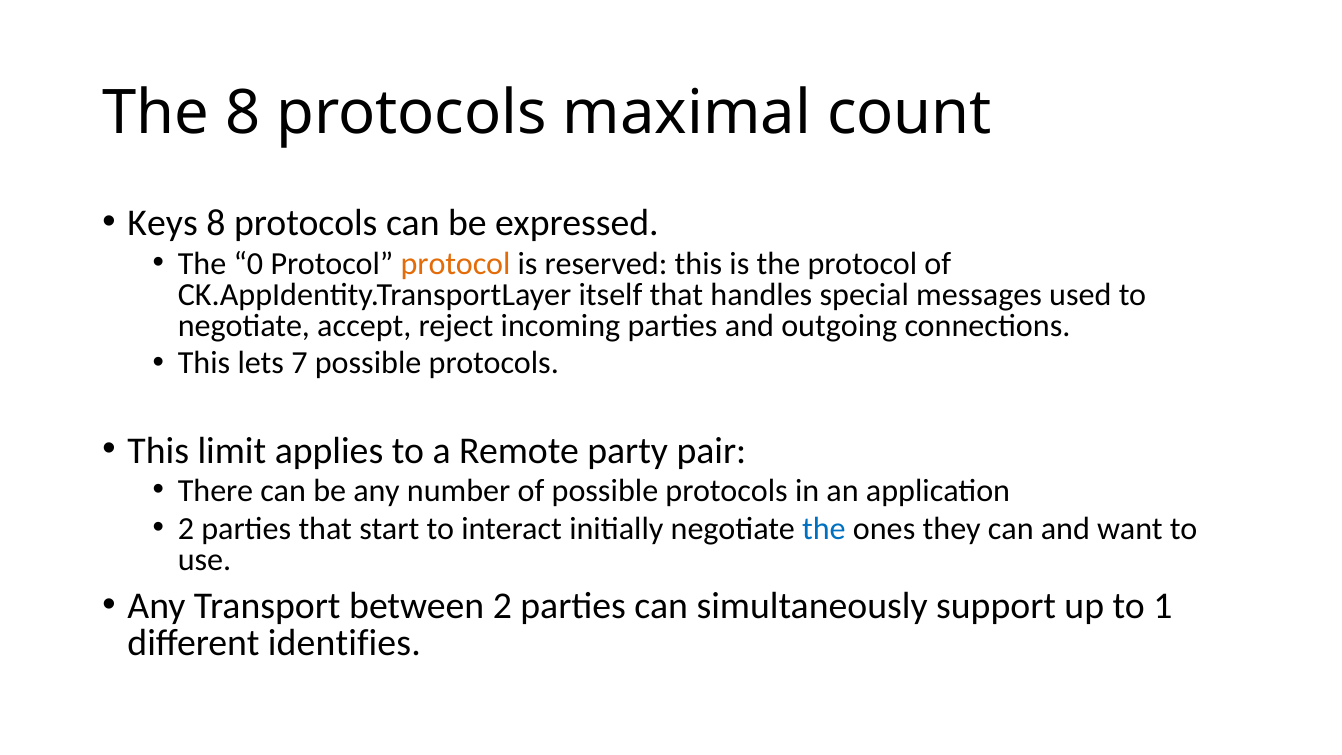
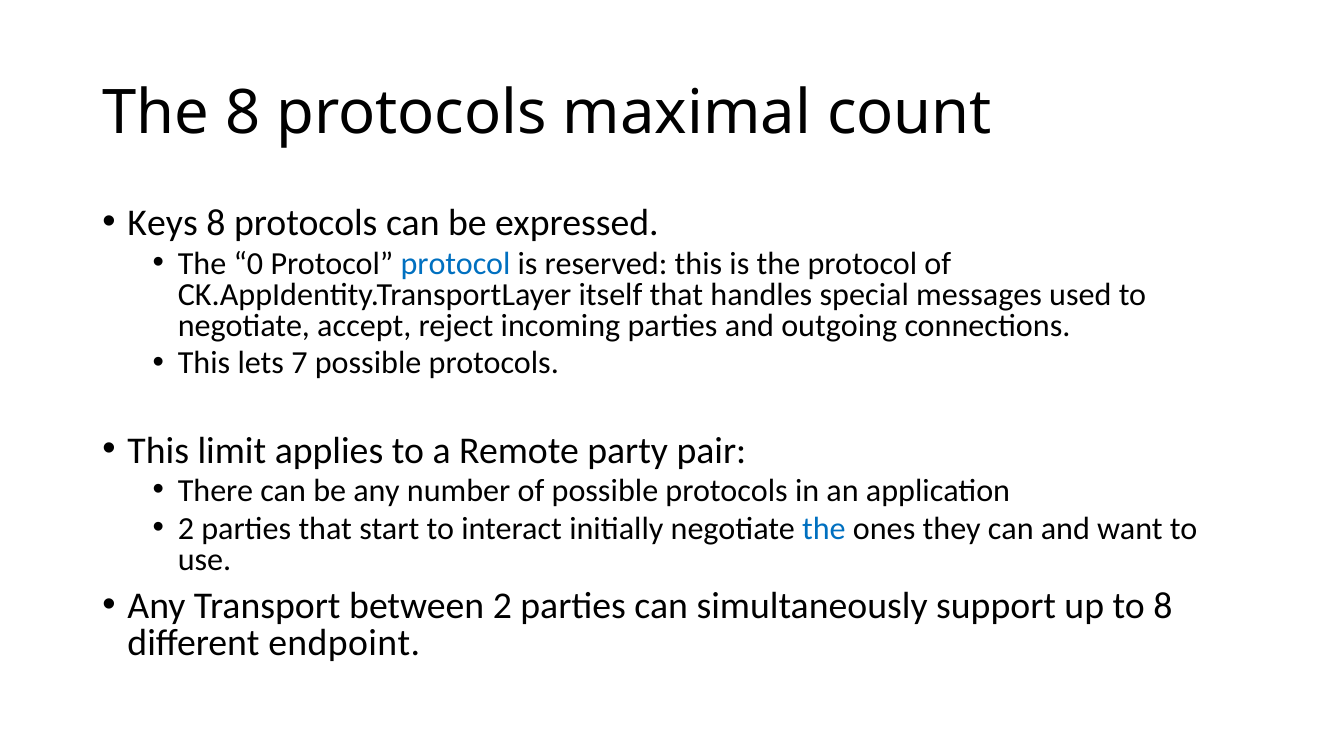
protocol at (456, 263) colour: orange -> blue
to 1: 1 -> 8
identifies: identifies -> endpoint
